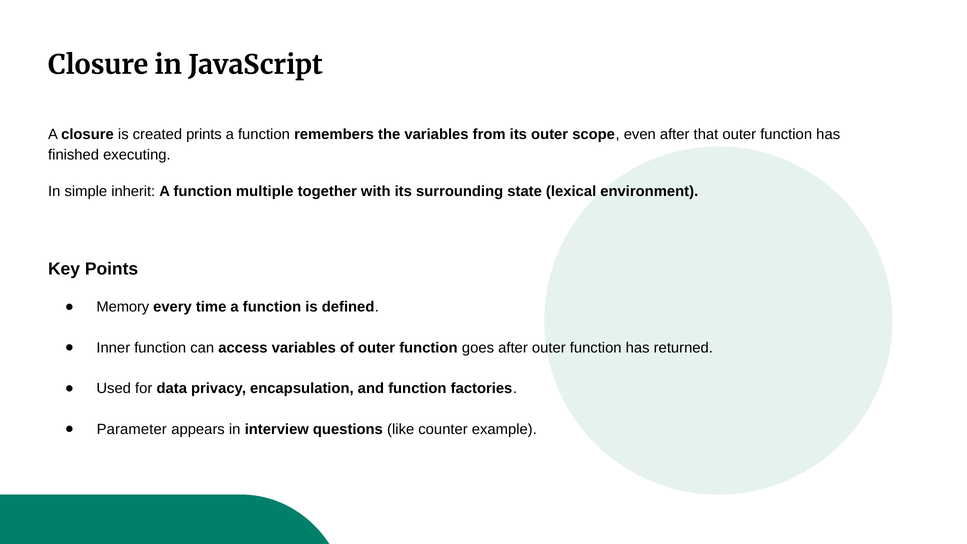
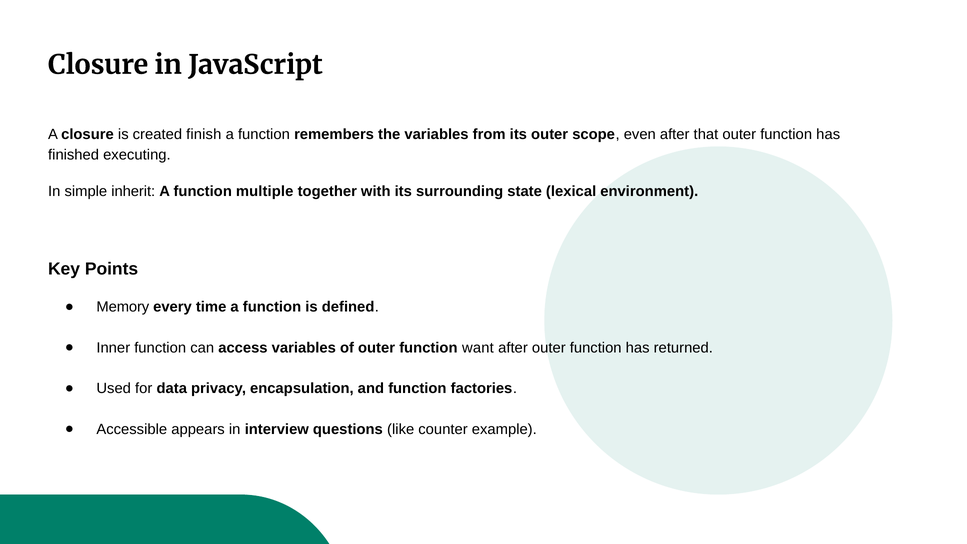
prints: prints -> finish
goes: goes -> want
Parameter: Parameter -> Accessible
